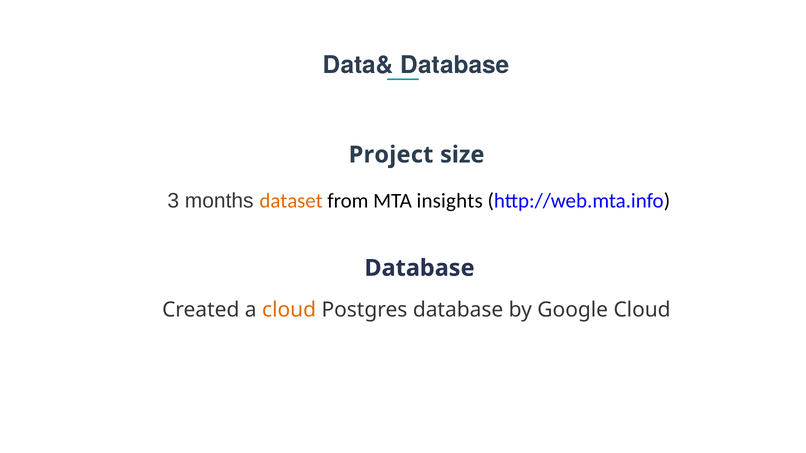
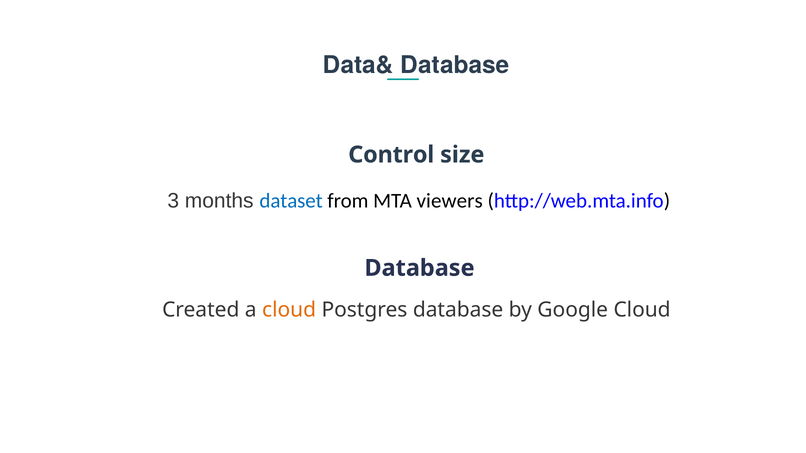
Project: Project -> Control
dataset colour: orange -> blue
insights: insights -> viewers
